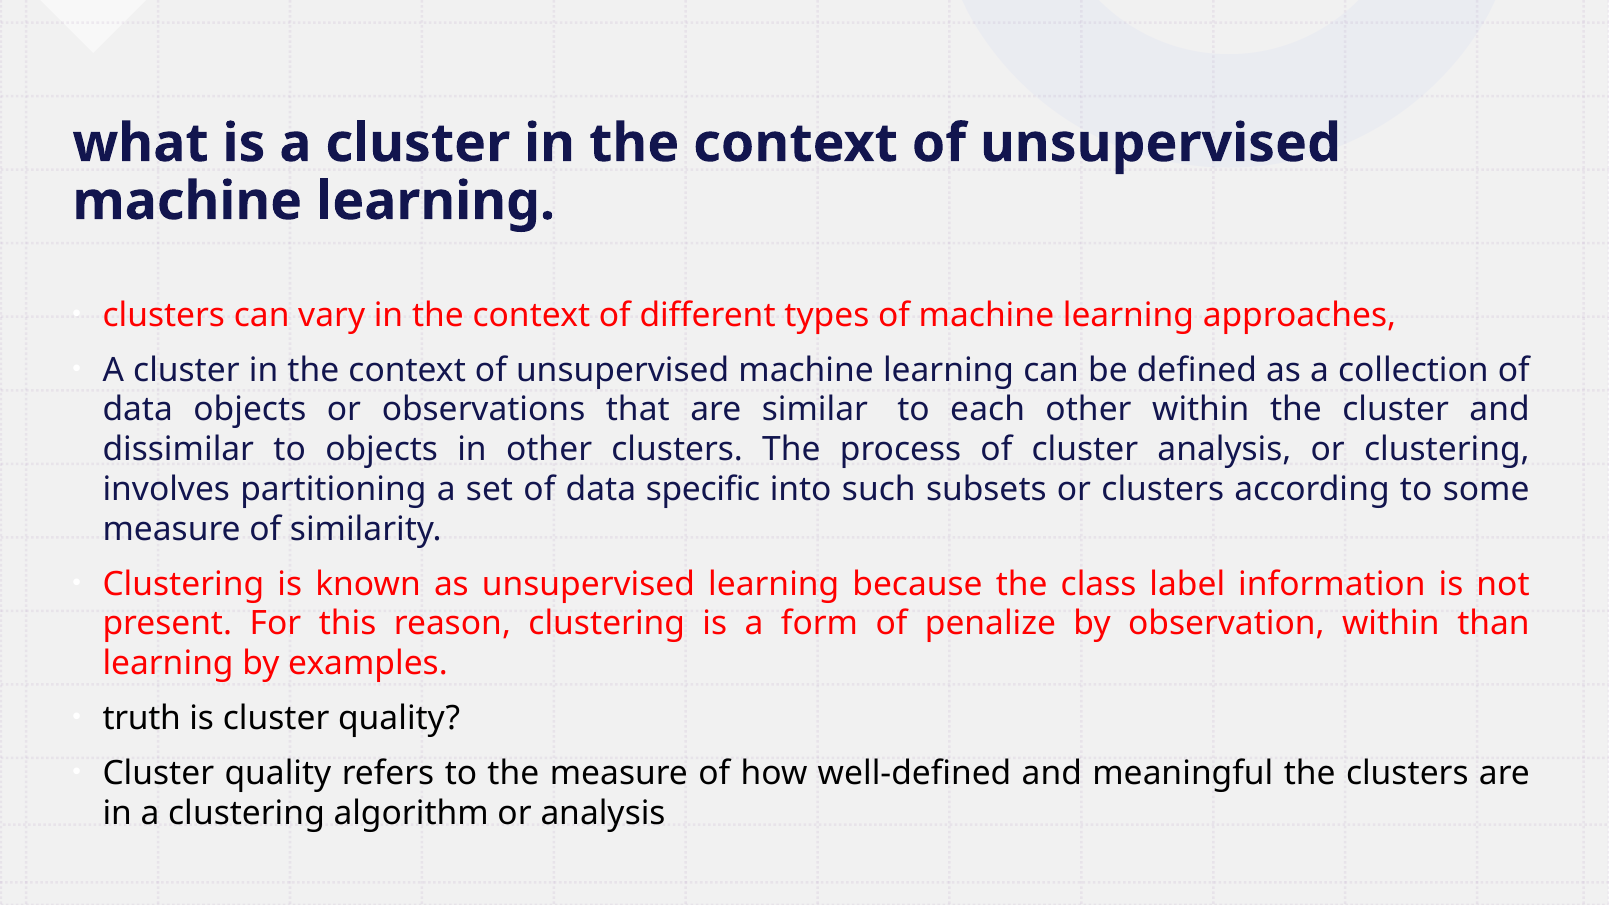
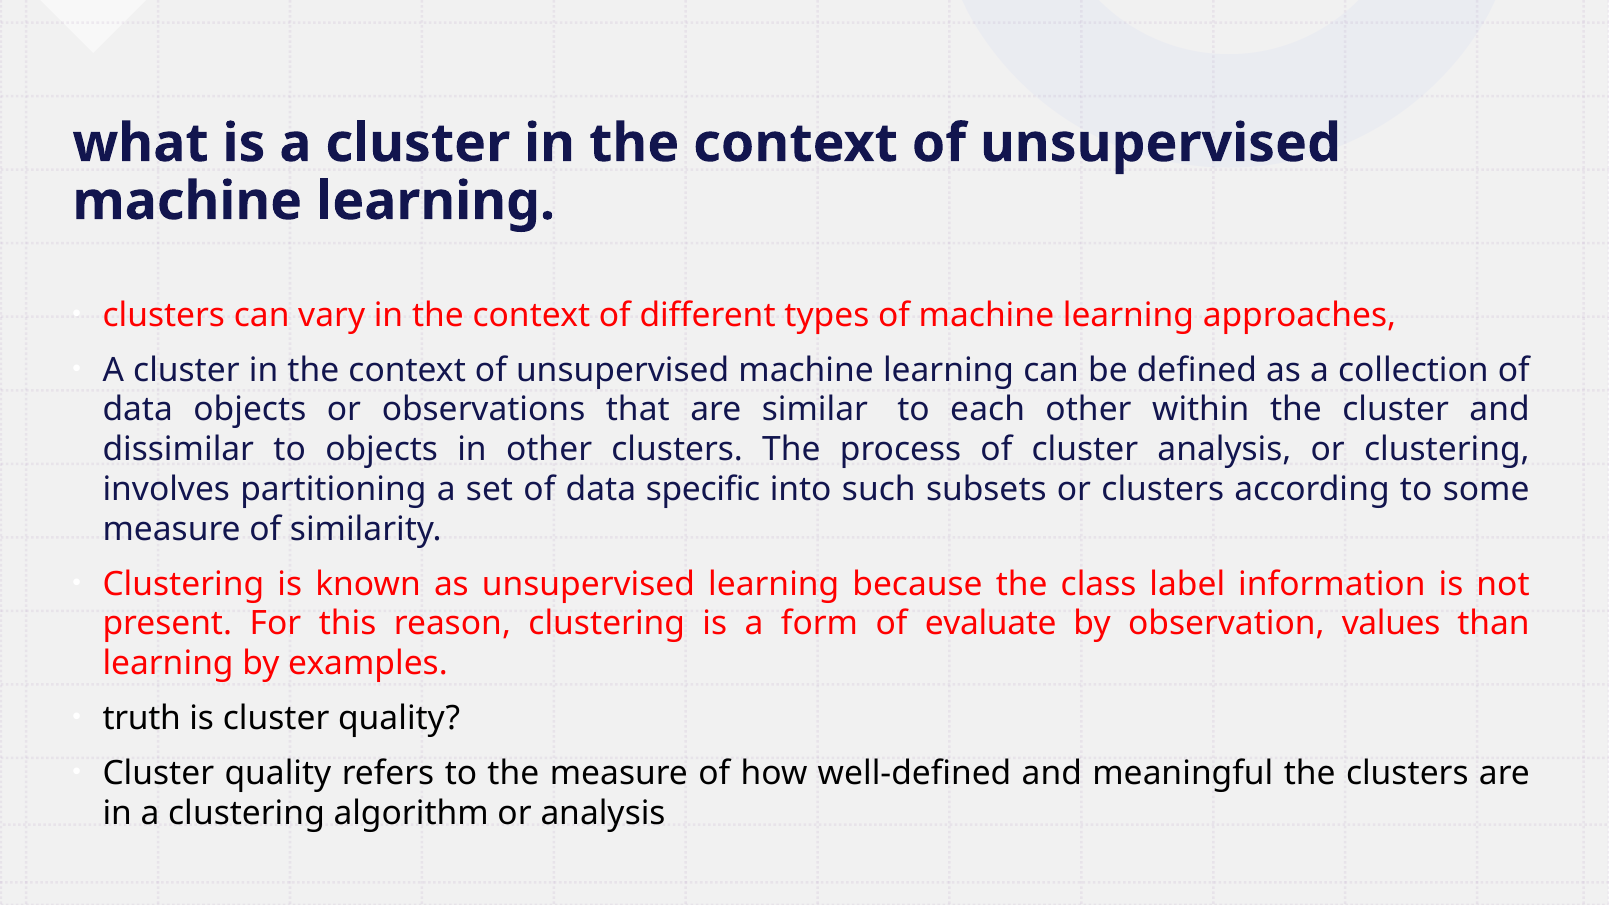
penalize: penalize -> evaluate
observation within: within -> values
